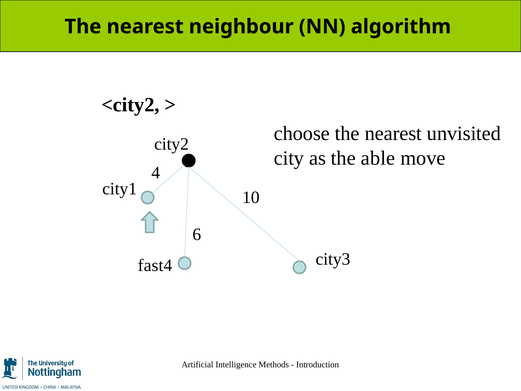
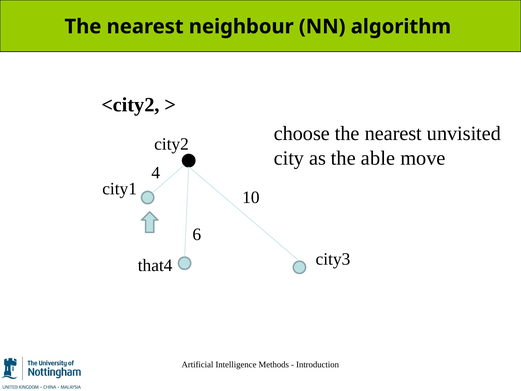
fast4: fast4 -> that4
